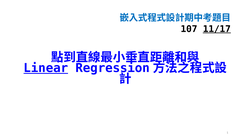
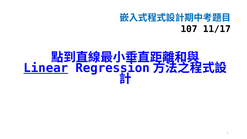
11/17 underline: present -> none
